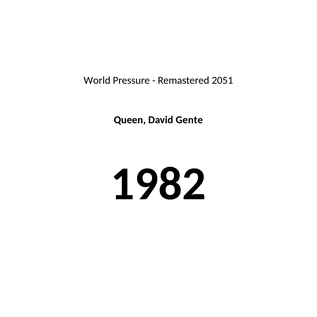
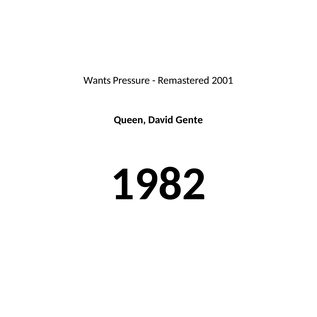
World: World -> Wants
2051: 2051 -> 2001
